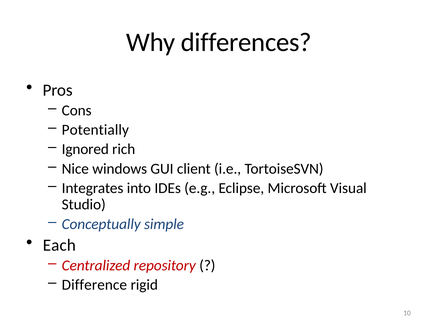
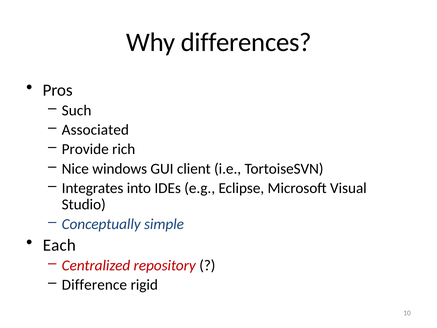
Cons: Cons -> Such
Potentially: Potentially -> Associated
Ignored: Ignored -> Provide
